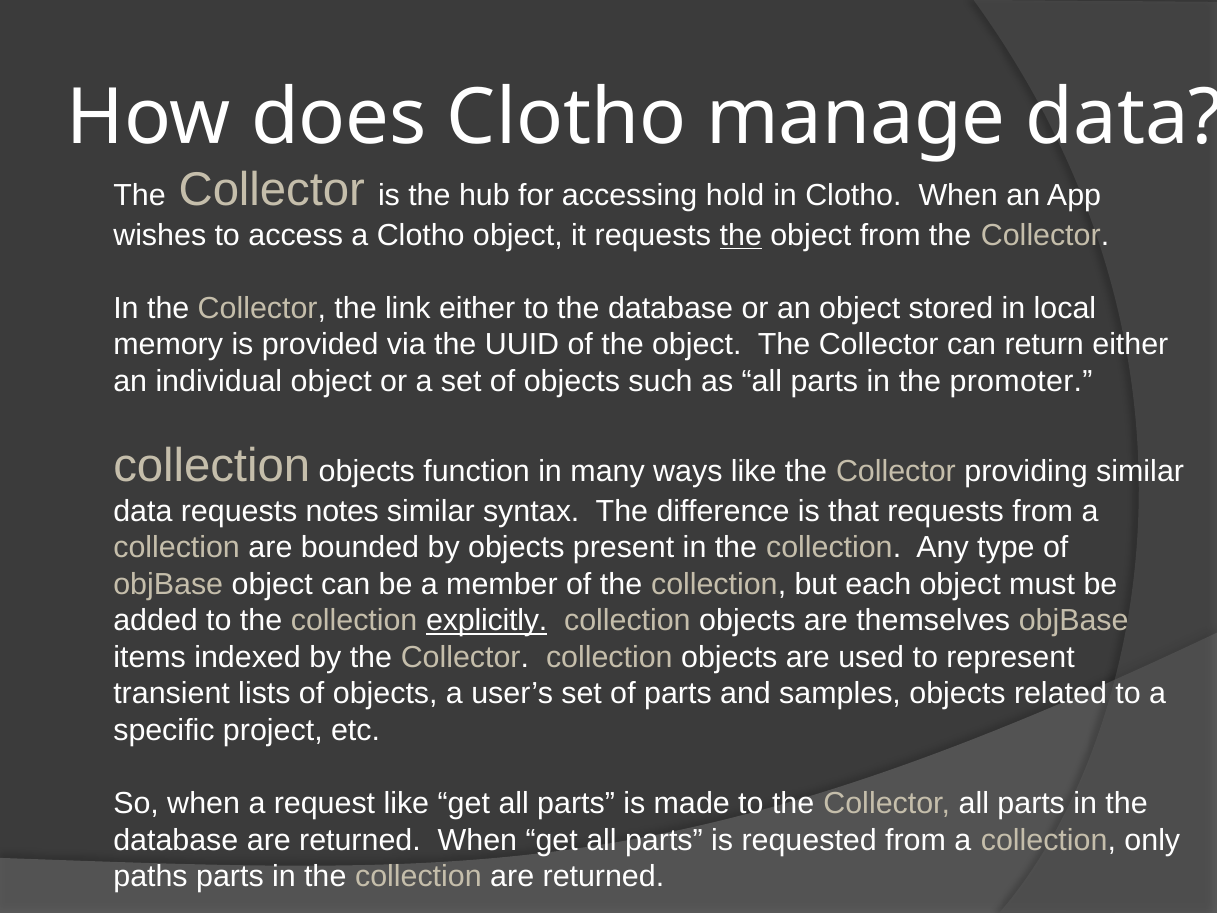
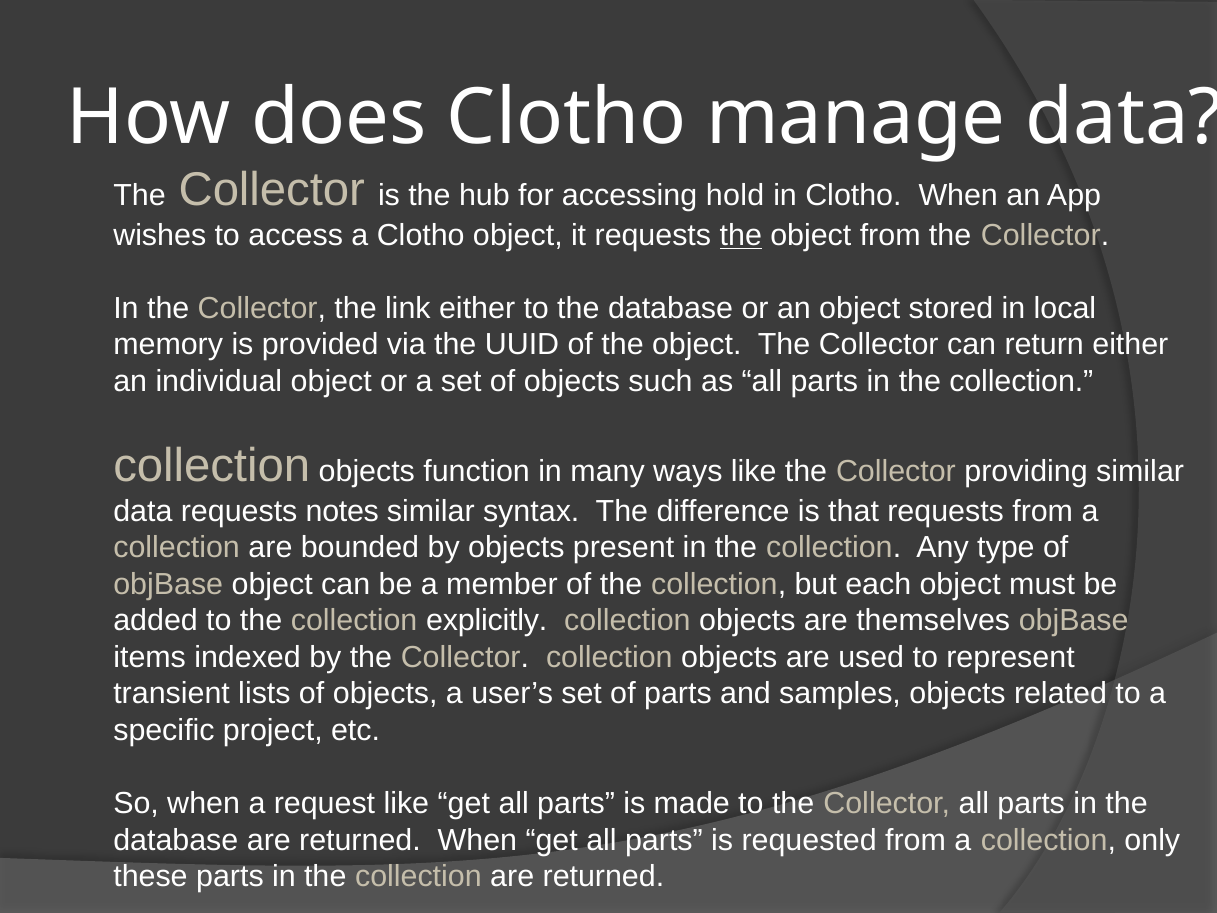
promoter at (1021, 381): promoter -> collection
explicitly underline: present -> none
paths: paths -> these
